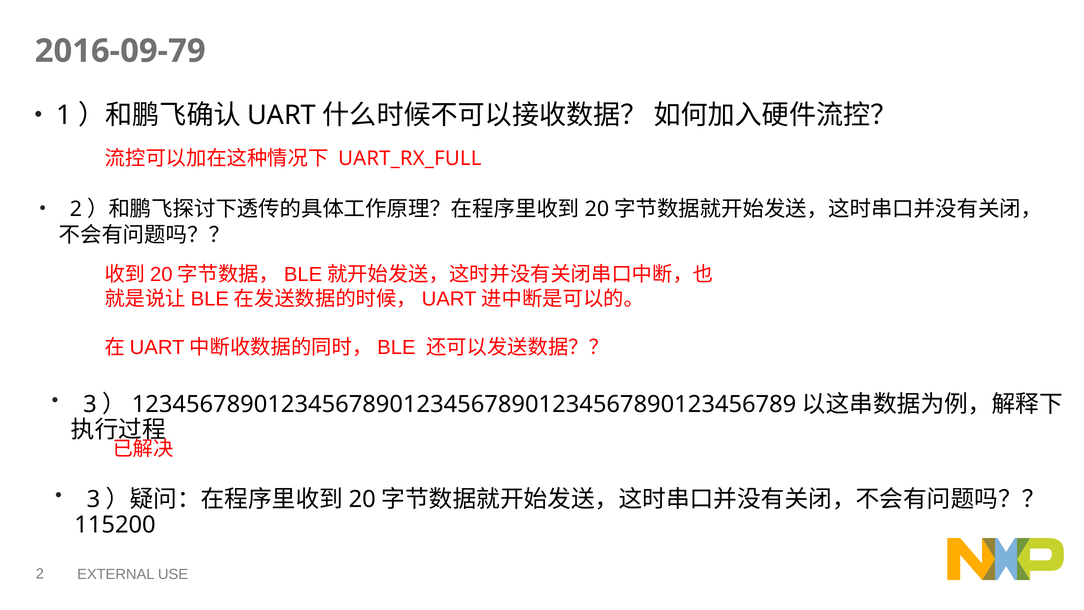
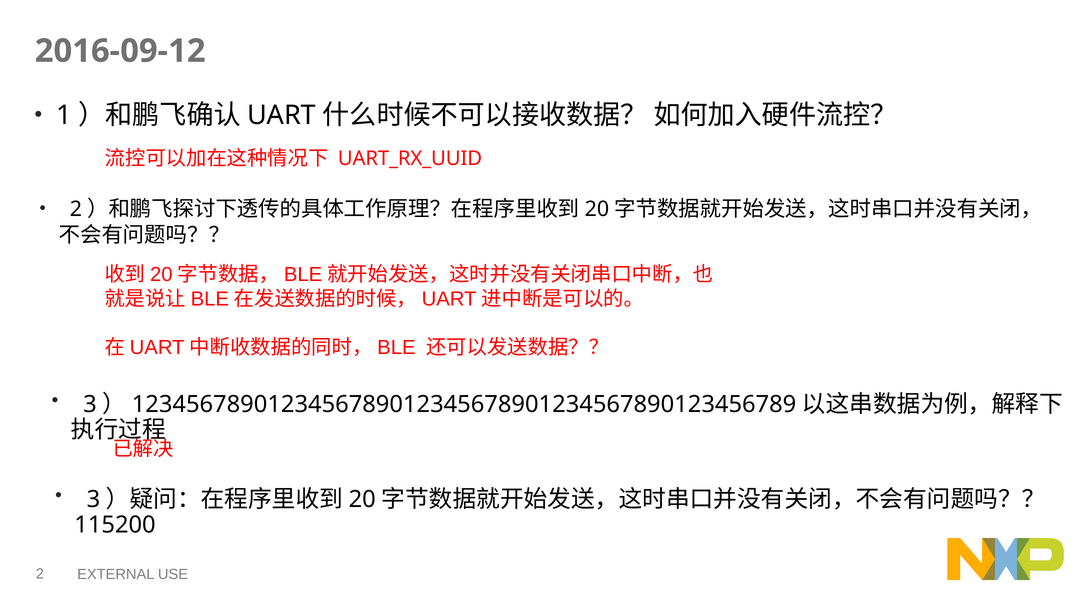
2016-09-79: 2016-09-79 -> 2016-09-12
UART_RX_FULL: UART_RX_FULL -> UART_RX_UUID
